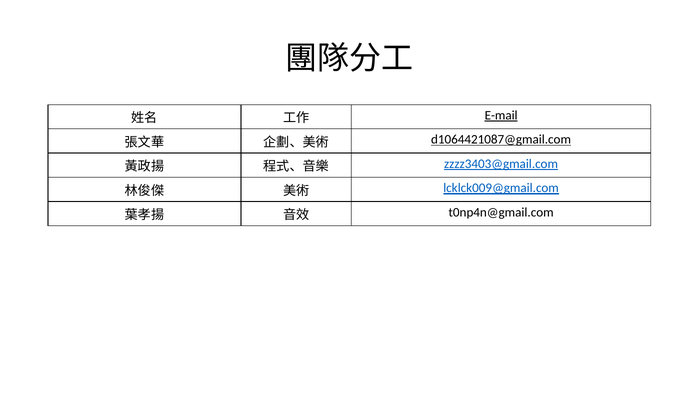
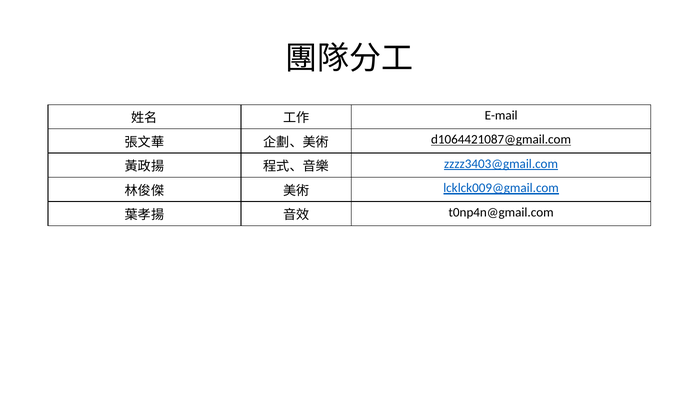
E-mail underline: present -> none
